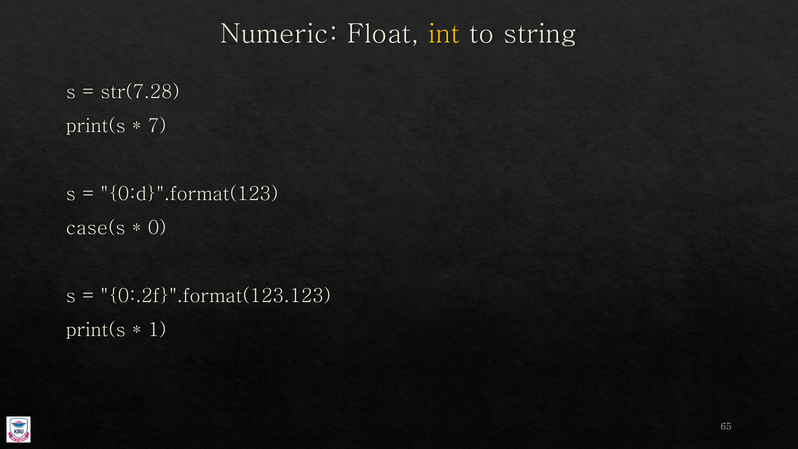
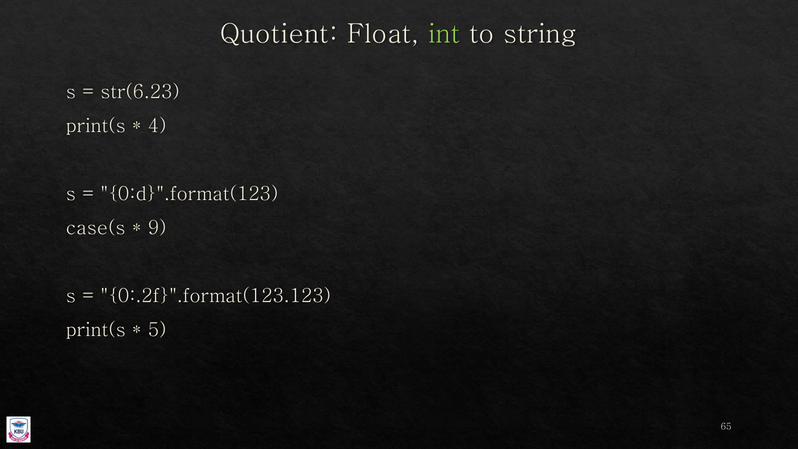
Numeric: Numeric -> Quotient
int colour: yellow -> light green
str(7.28: str(7.28 -> str(6.23
7: 7 -> 4
0: 0 -> 9
1: 1 -> 5
